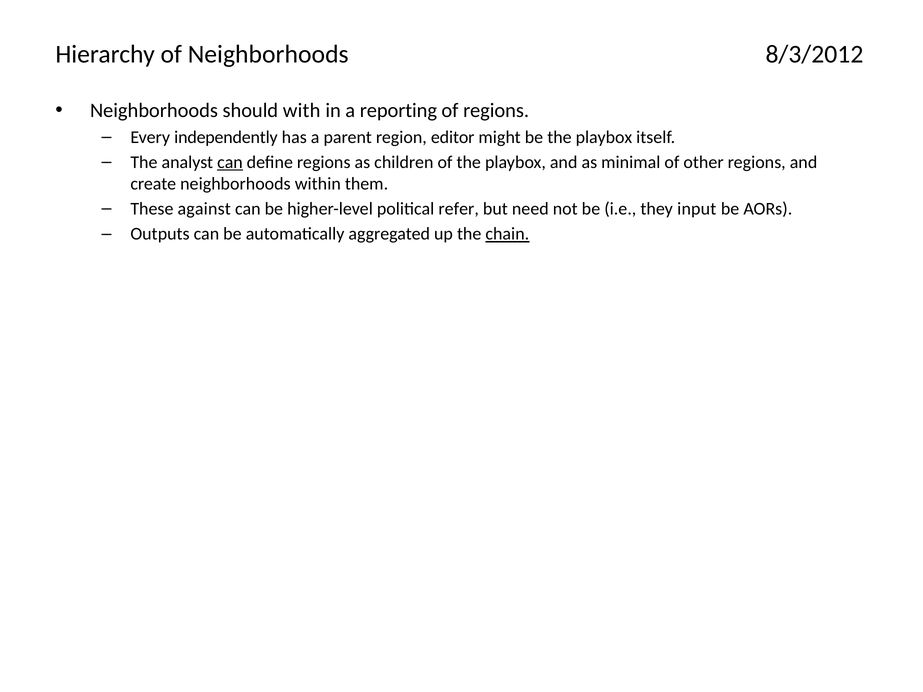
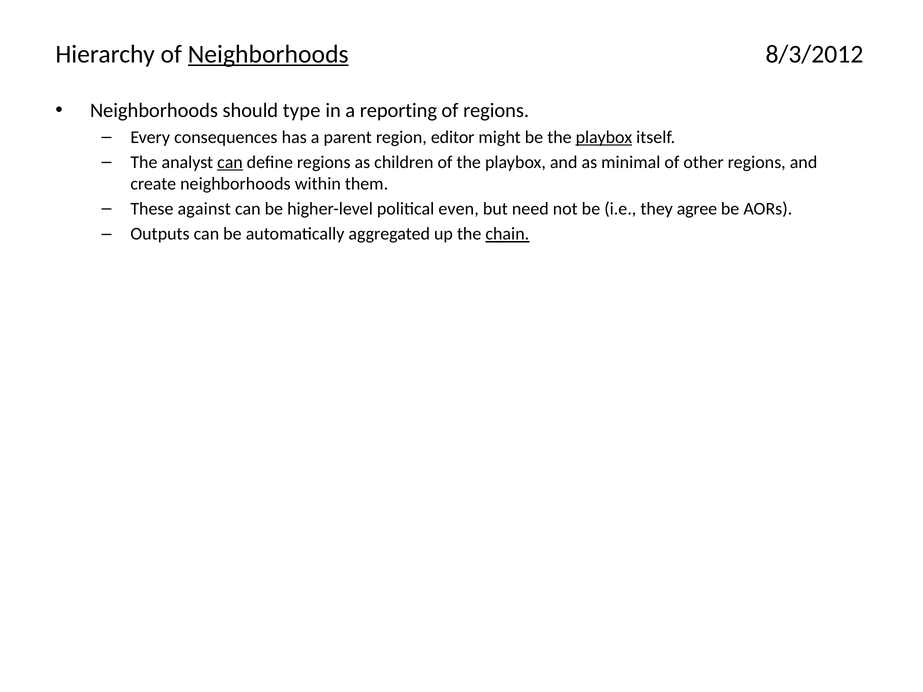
Neighborhoods at (268, 54) underline: none -> present
with: with -> type
independently: independently -> consequences
playbox at (604, 137) underline: none -> present
refer: refer -> even
input: input -> agree
